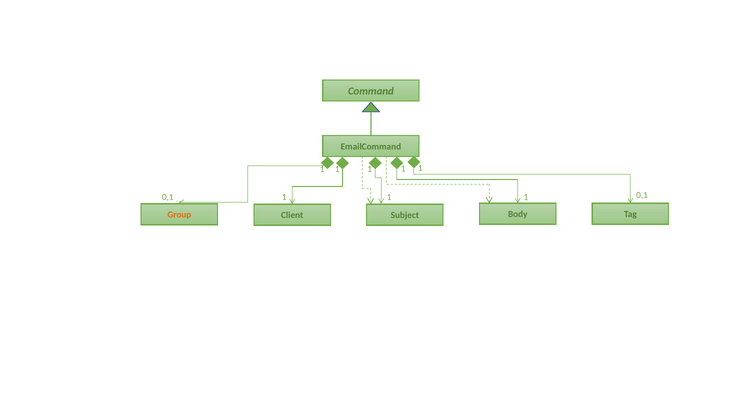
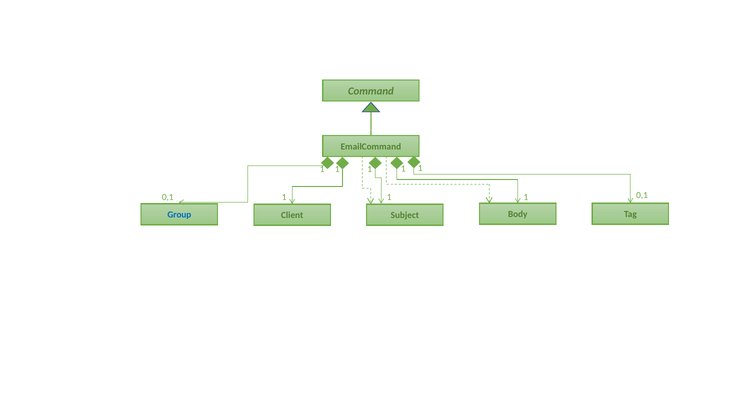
Group colour: orange -> blue
